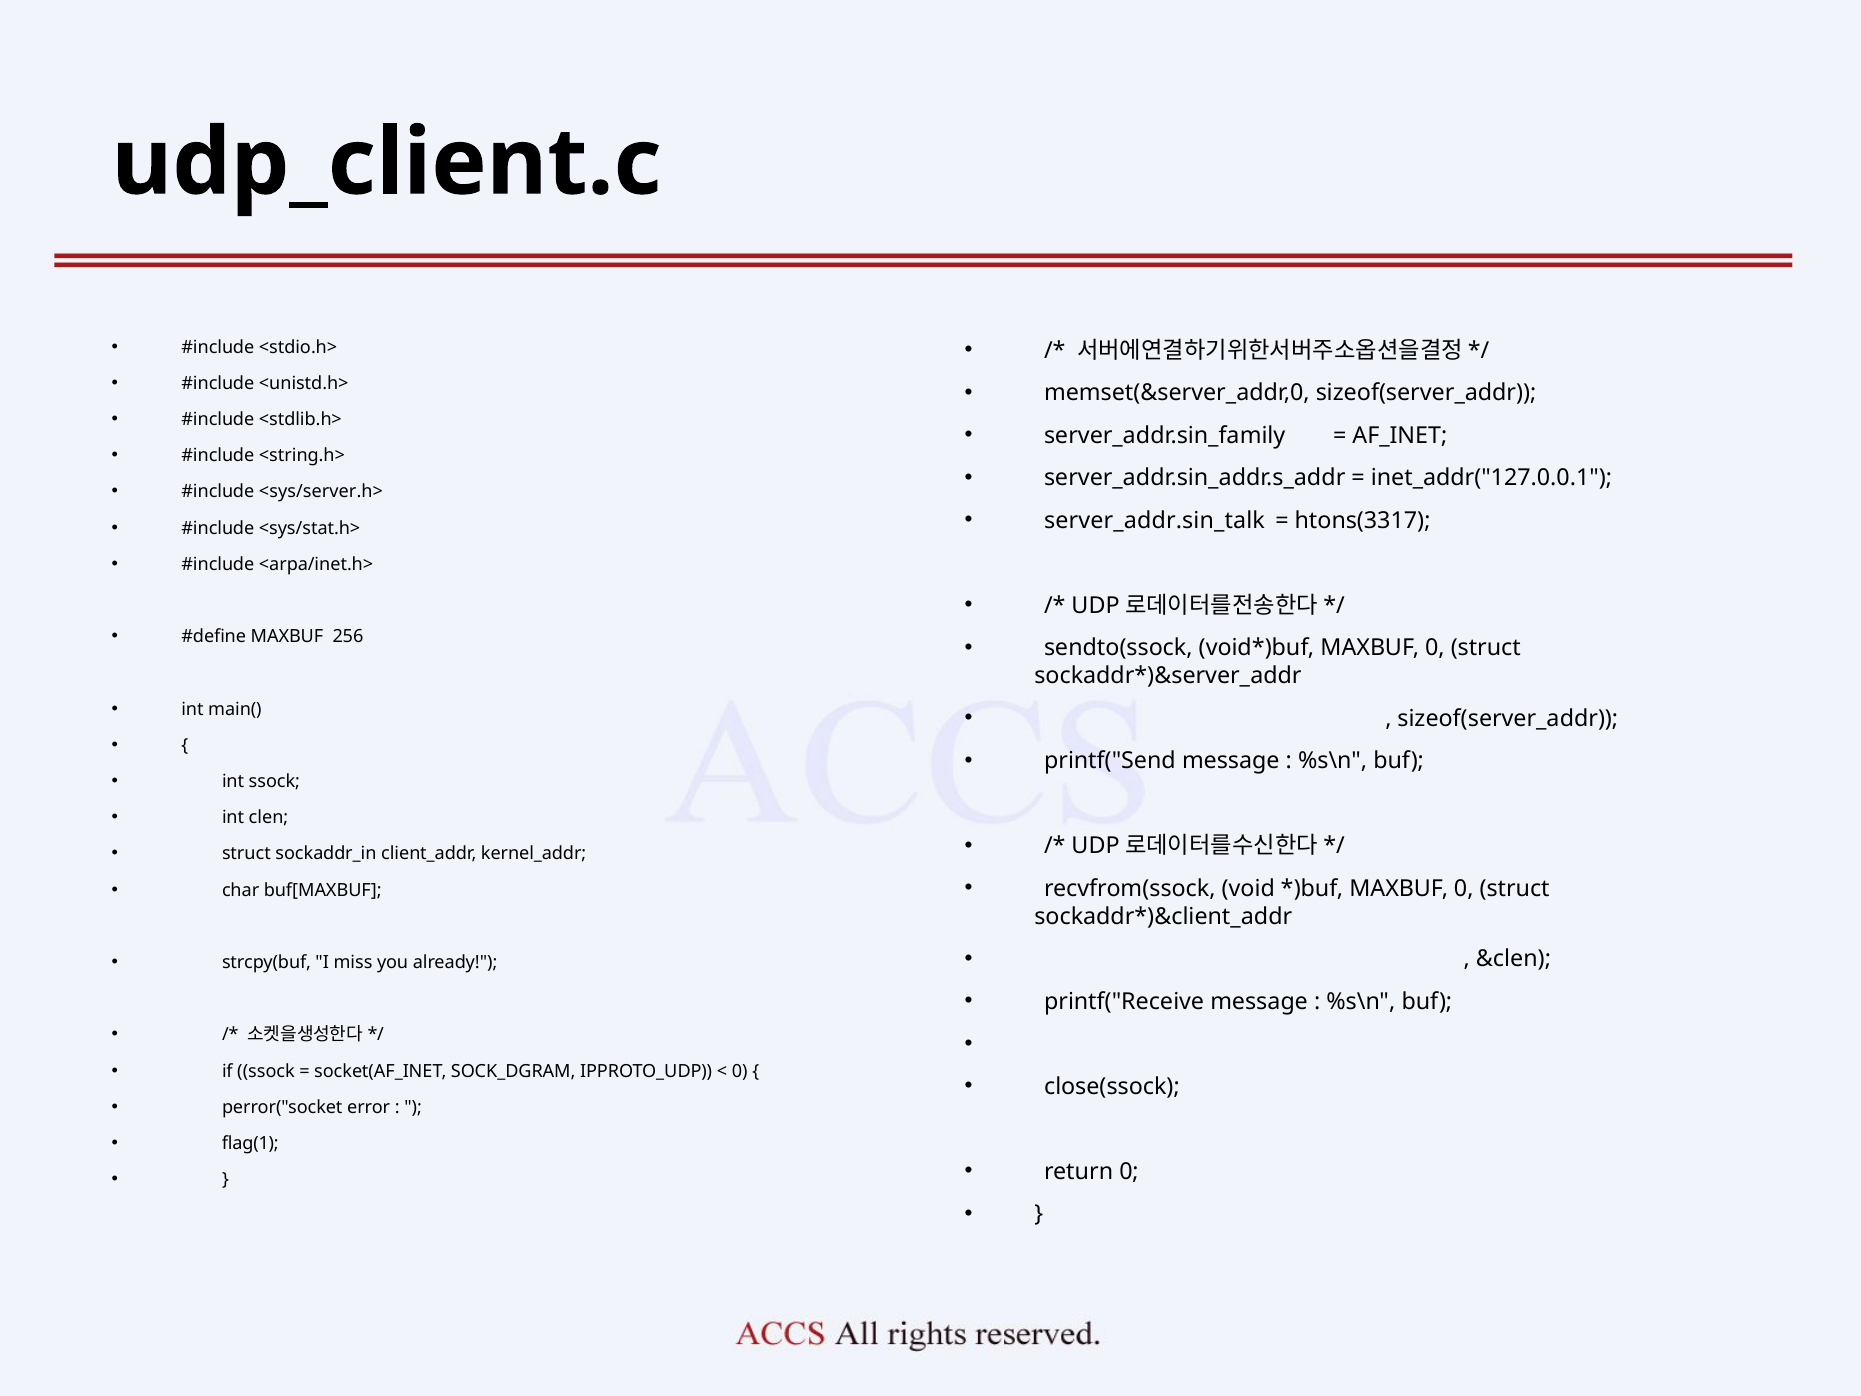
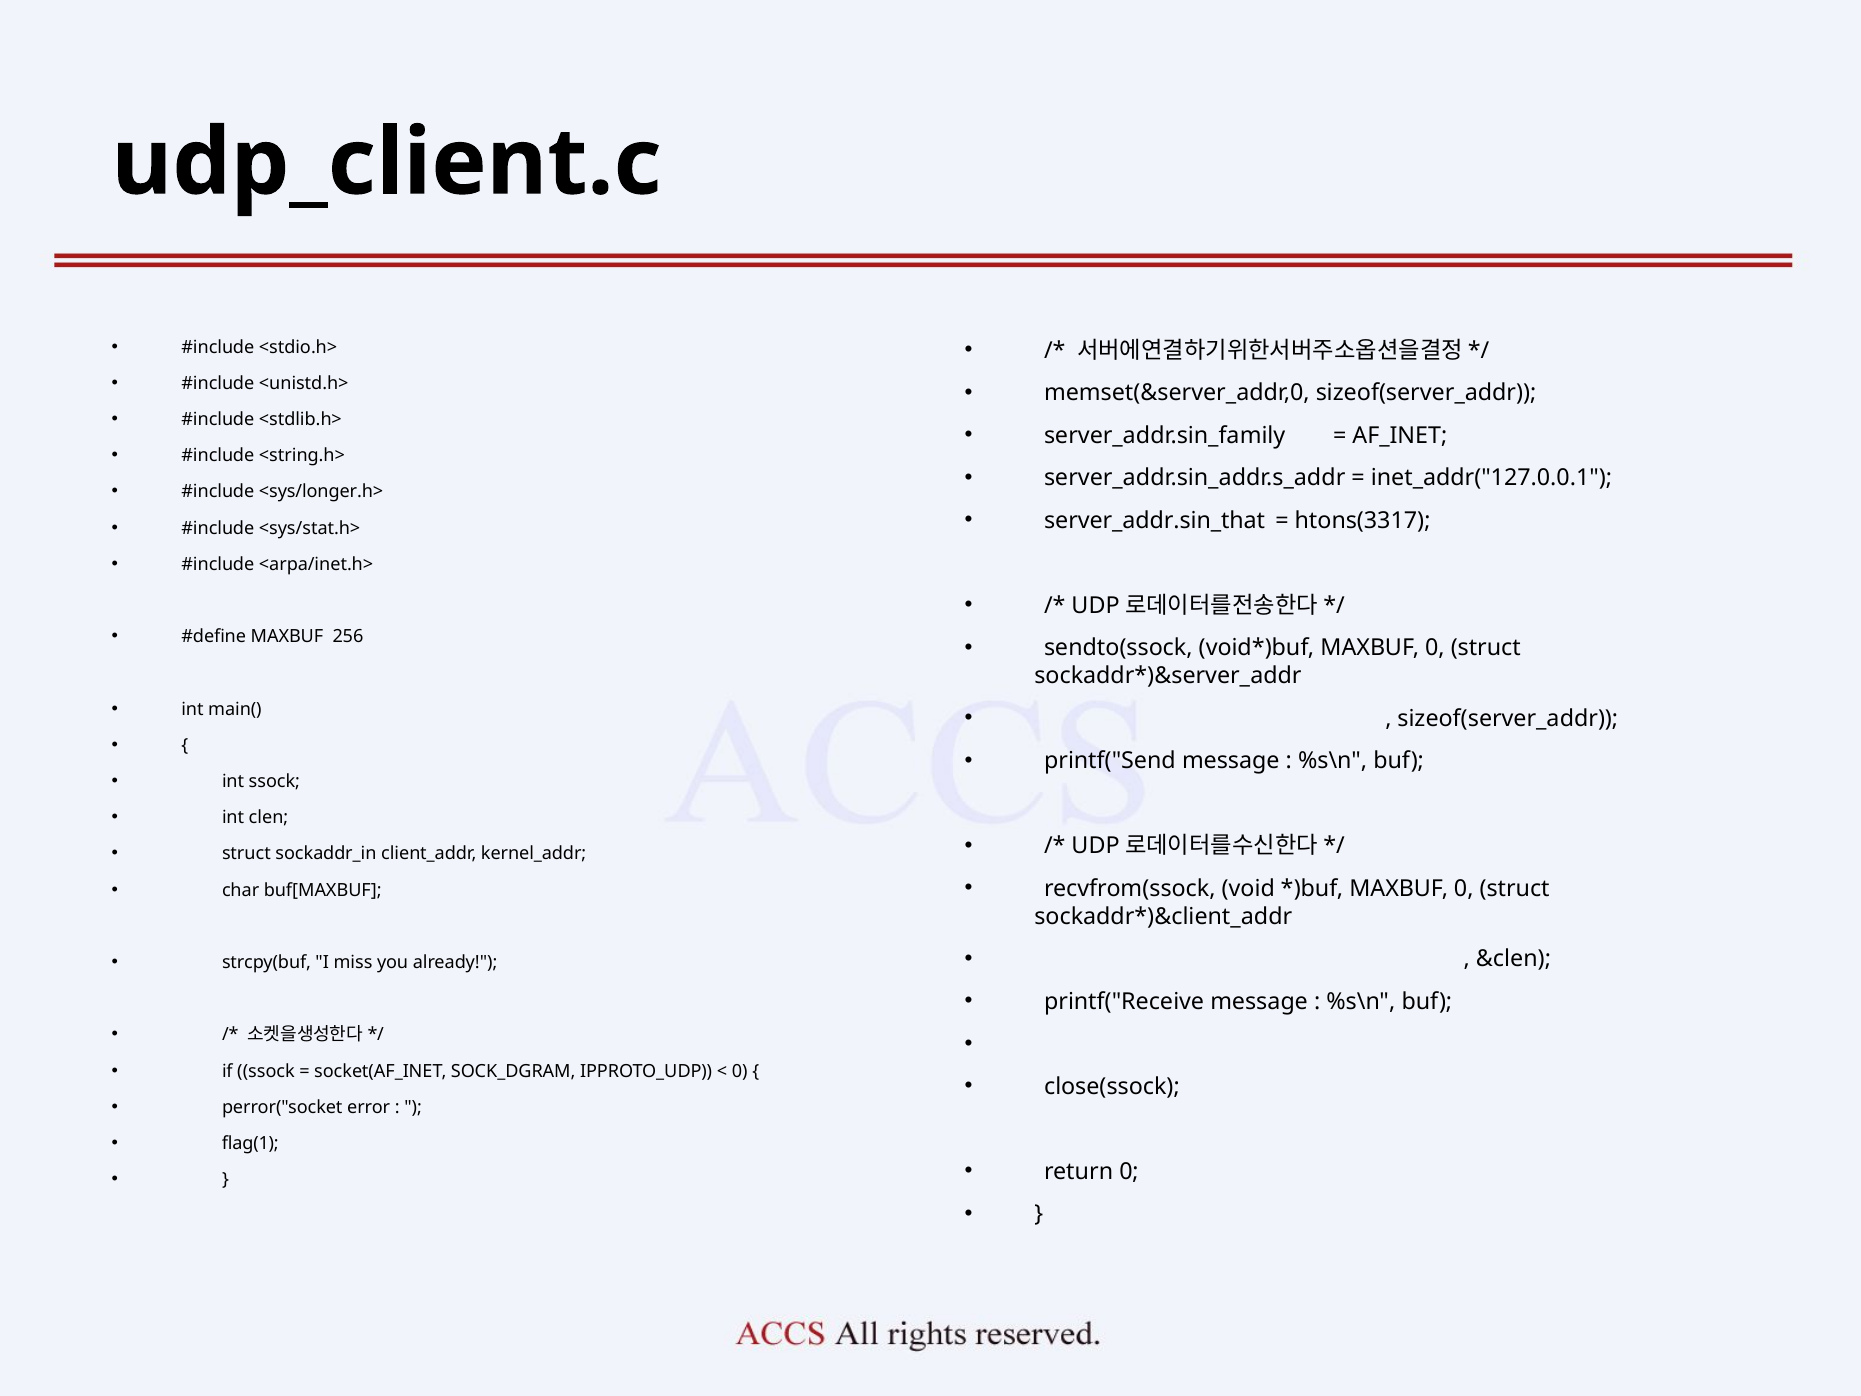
<sys/server.h>: <sys/server.h> -> <sys/longer.h>
server_addr.sin_talk: server_addr.sin_talk -> server_addr.sin_that
